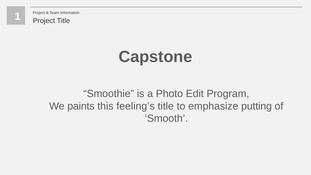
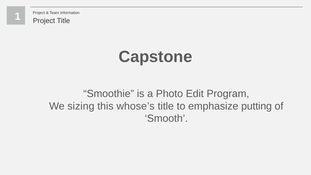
paints: paints -> sizing
feeling’s: feeling’s -> whose’s
